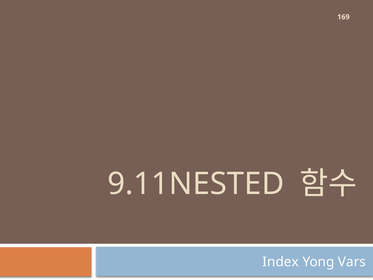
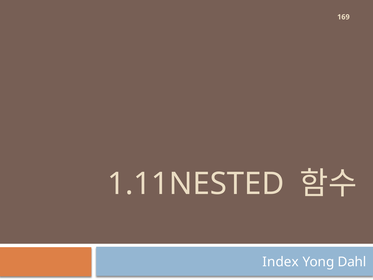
9.11NESTED: 9.11NESTED -> 1.11NESTED
Vars: Vars -> Dahl
